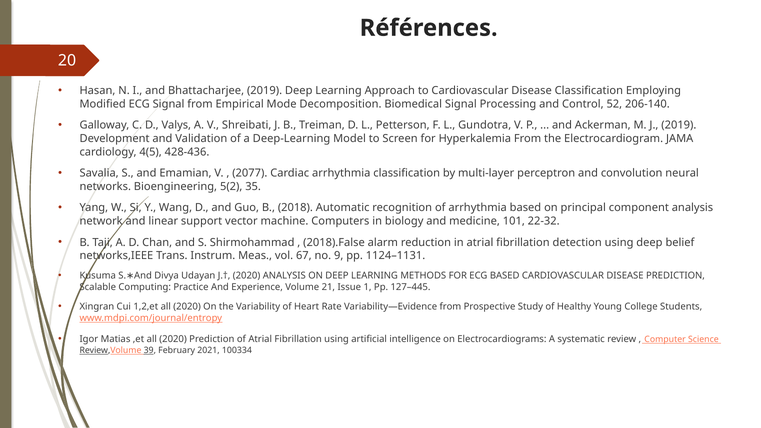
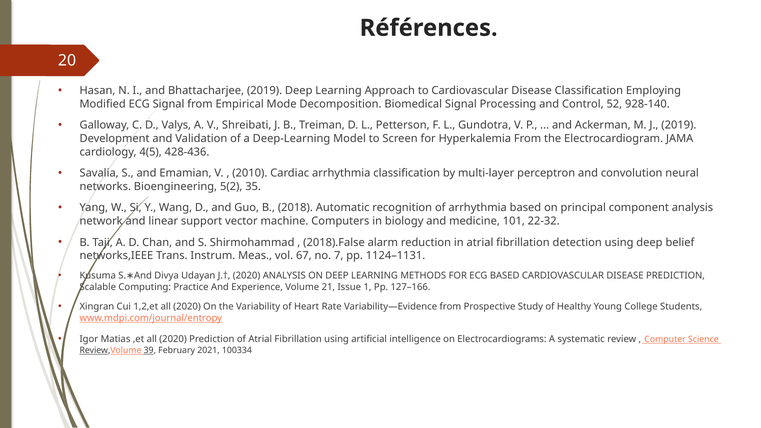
206-140: 206-140 -> 928-140
2077: 2077 -> 2010
9: 9 -> 7
127–445: 127–445 -> 127–166
